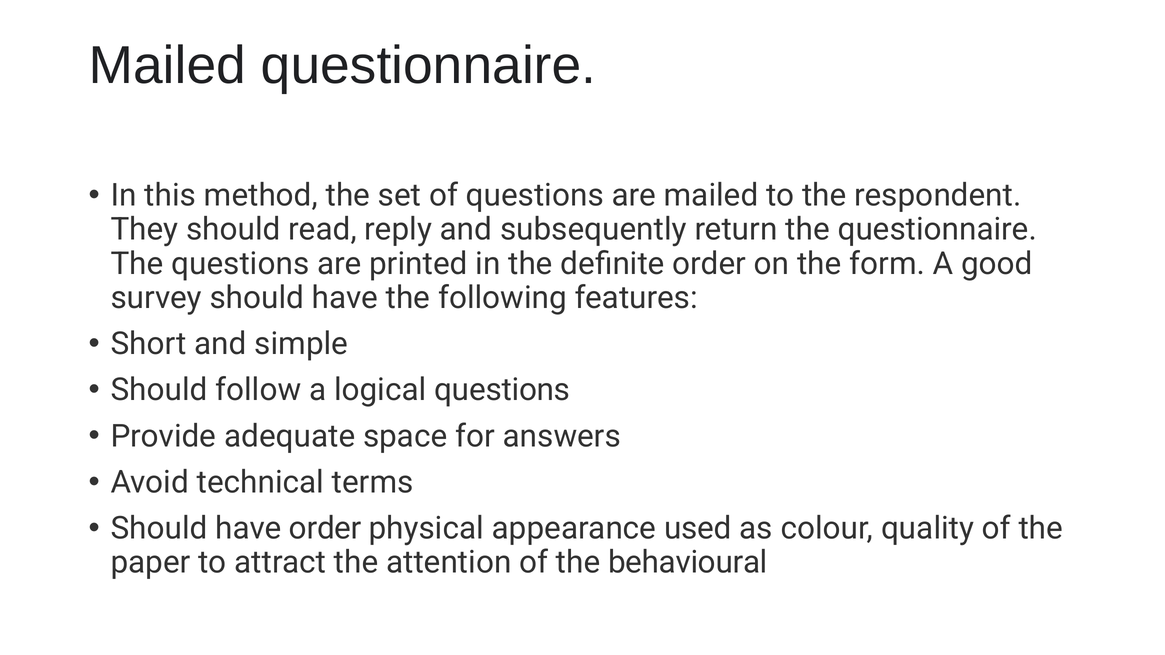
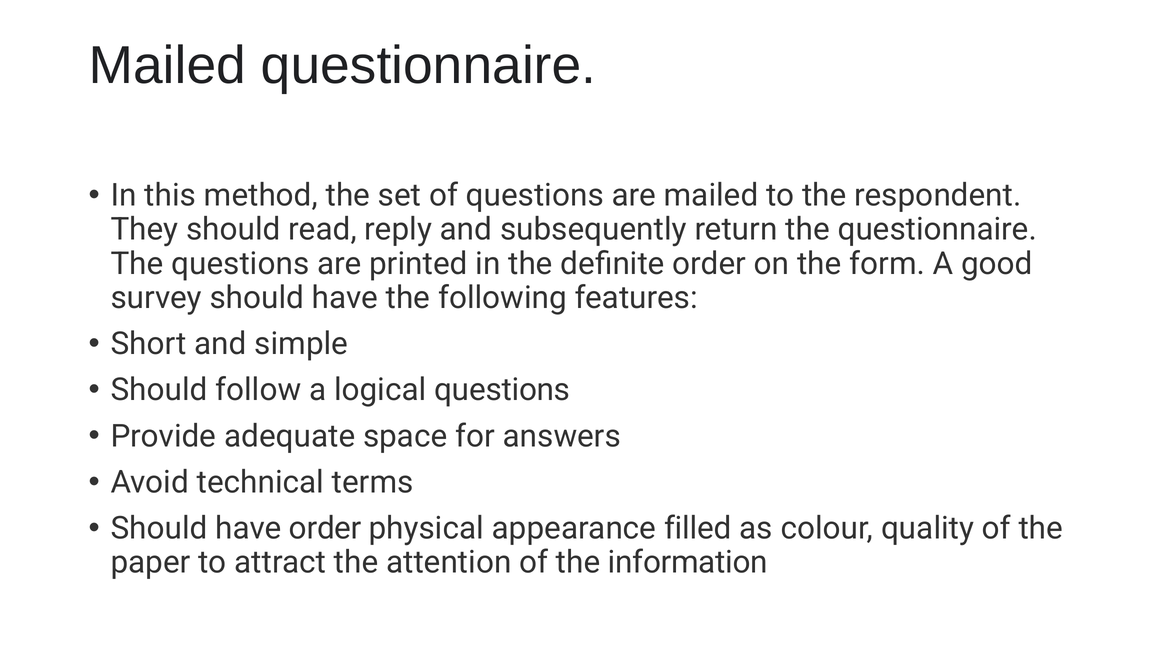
used: used -> filled
behavioural: behavioural -> information
